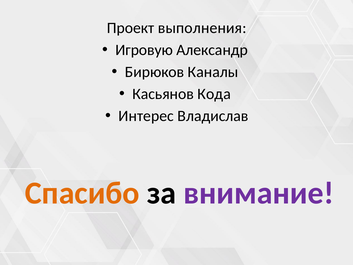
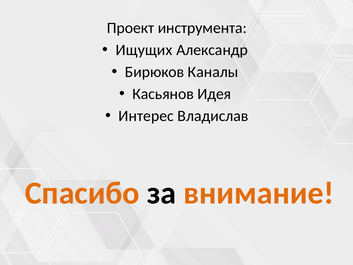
выполнения: выполнения -> инструмента
Игровую: Игровую -> Ищущих
Кода: Кода -> Идея
внимание colour: purple -> orange
